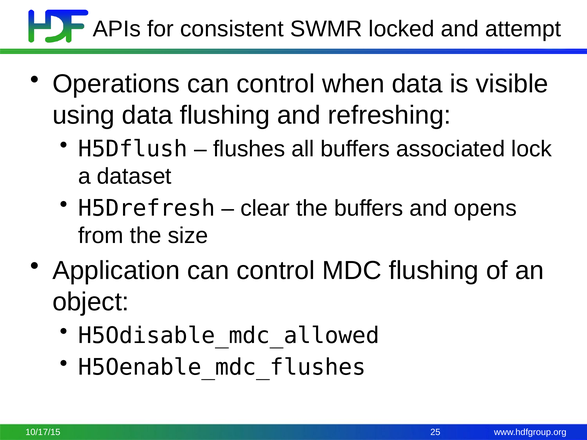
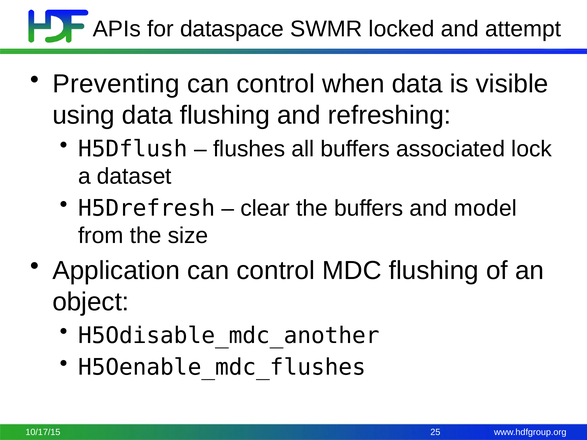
consistent: consistent -> dataspace
Operations: Operations -> Preventing
opens: opens -> model
H5Odisable_mdc_allowed: H5Odisable_mdc_allowed -> H5Odisable_mdc_another
